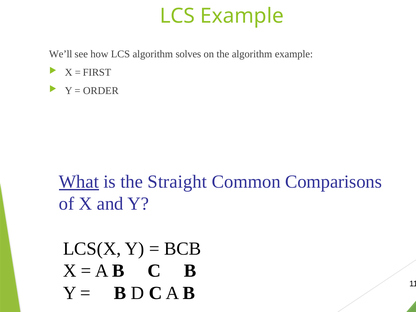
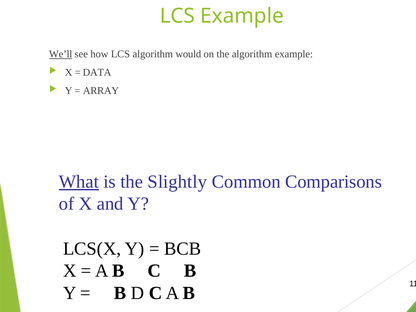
We’ll underline: none -> present
solves: solves -> would
FIRST: FIRST -> DATA
ORDER: ORDER -> ARRAY
Straight: Straight -> Slightly
